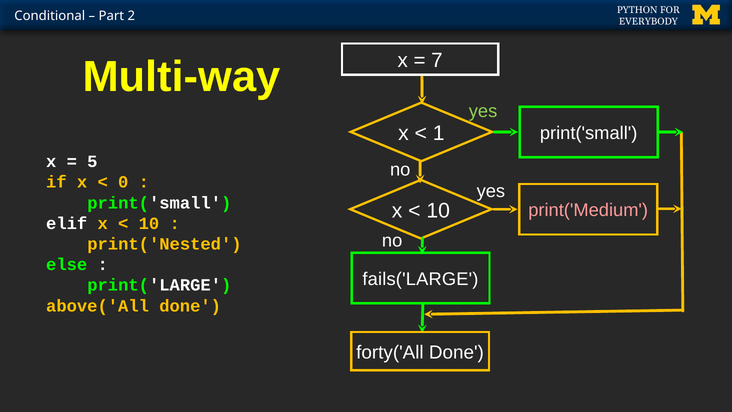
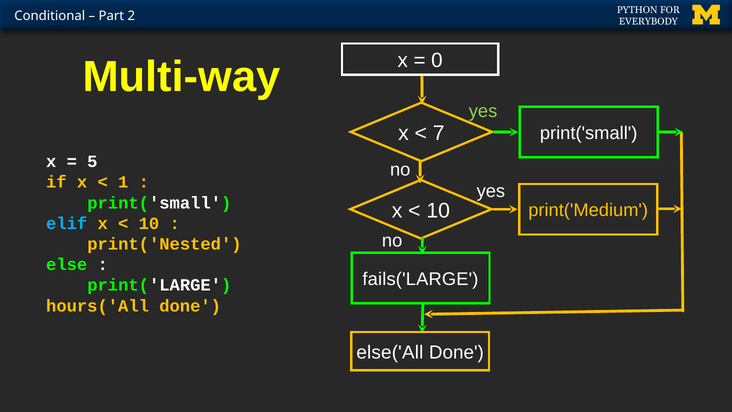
7: 7 -> 0
1: 1 -> 7
0: 0 -> 1
print('Medium colour: pink -> yellow
elif colour: white -> light blue
above('All: above('All -> hours('All
forty('All: forty('All -> else('All
